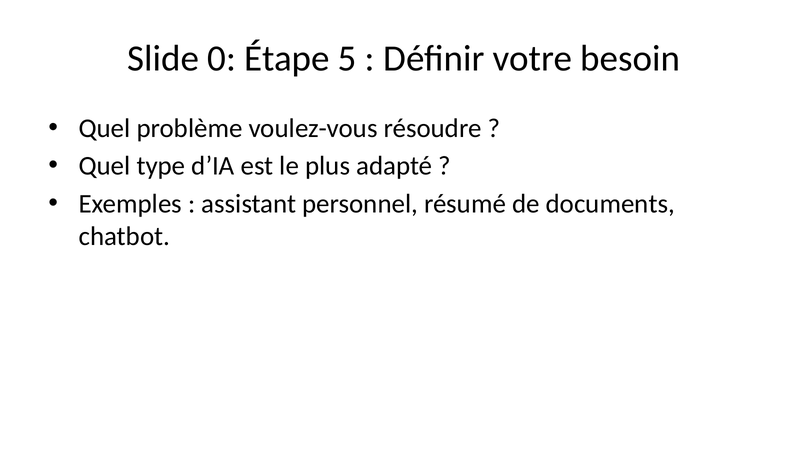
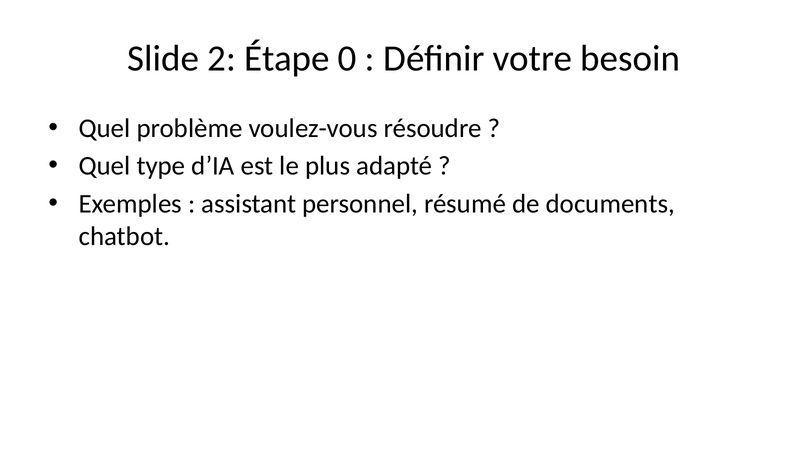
0: 0 -> 2
5: 5 -> 0
